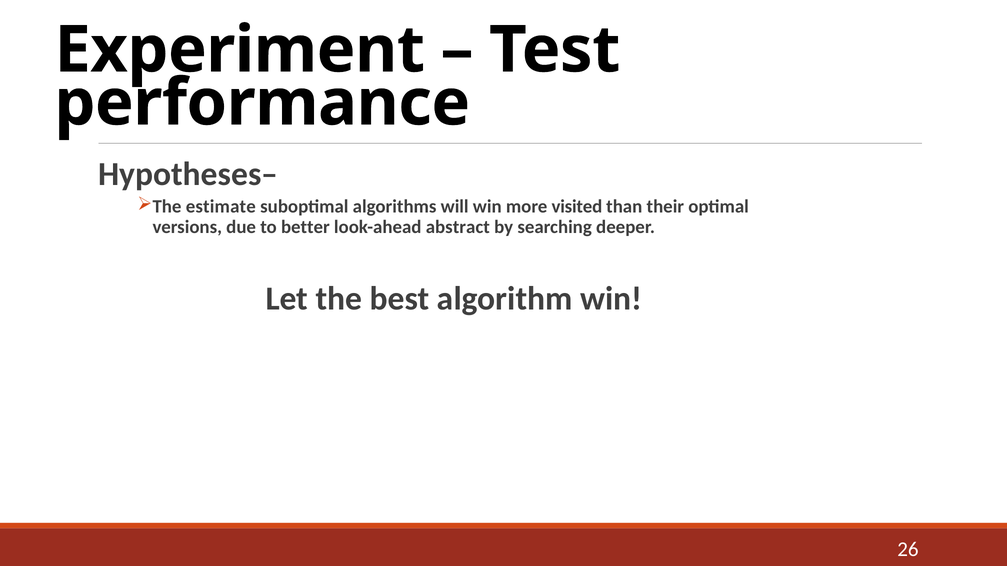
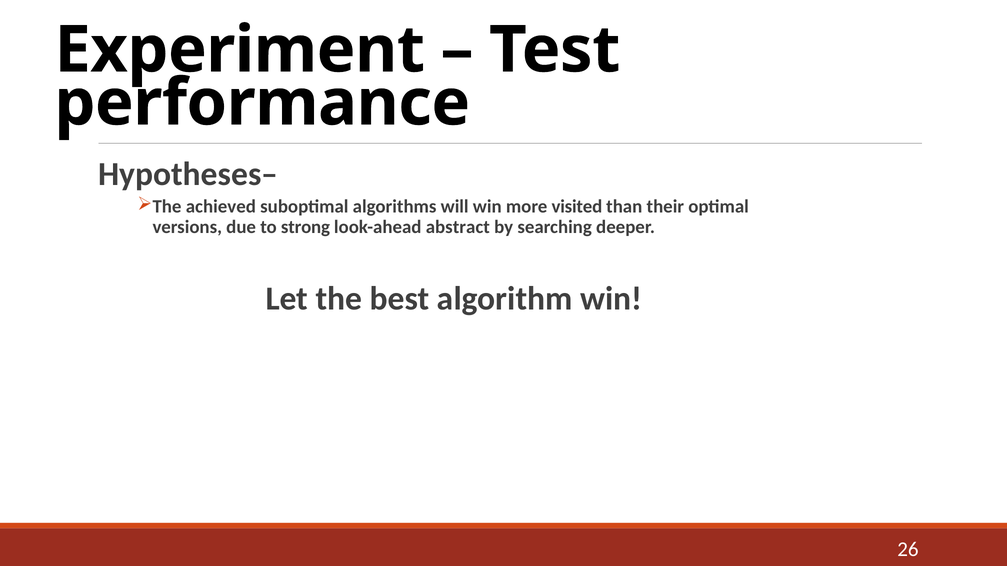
estimate: estimate -> achieved
better: better -> strong
